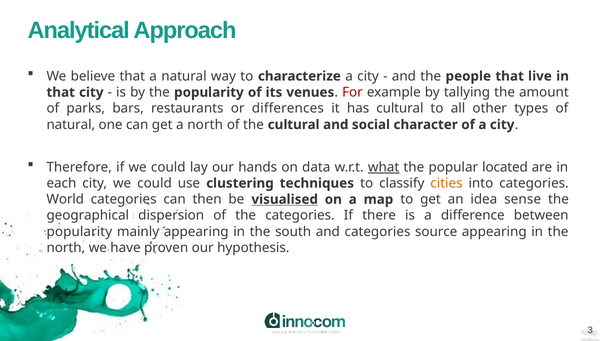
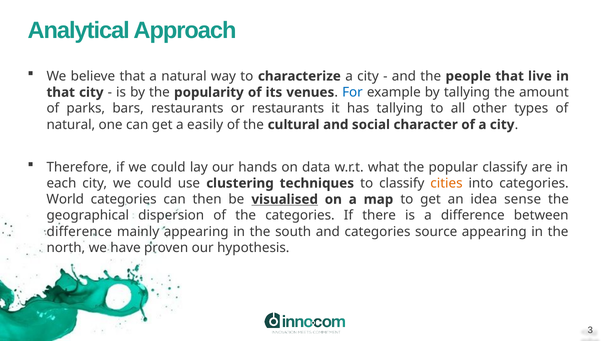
For colour: red -> blue
or differences: differences -> restaurants
has cultural: cultural -> tallying
a north: north -> easily
what underline: present -> none
popular located: located -> classify
popularity at (79, 232): popularity -> difference
